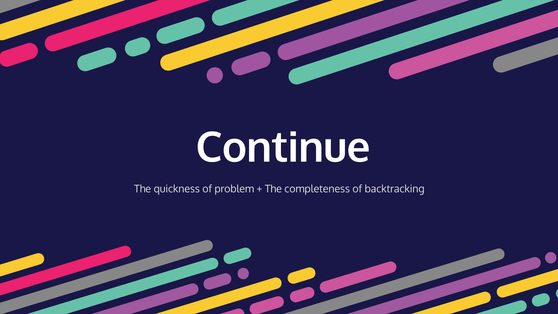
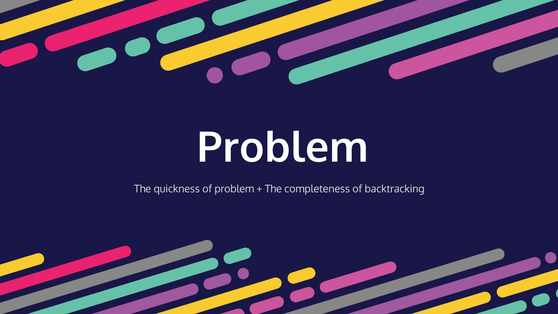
Continue at (283, 148): Continue -> Problem
